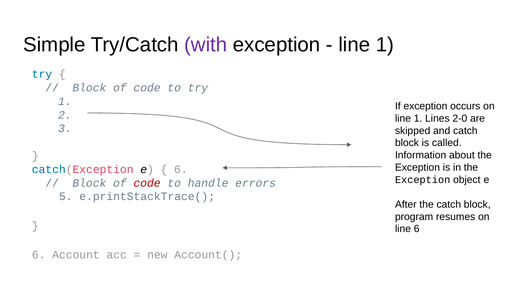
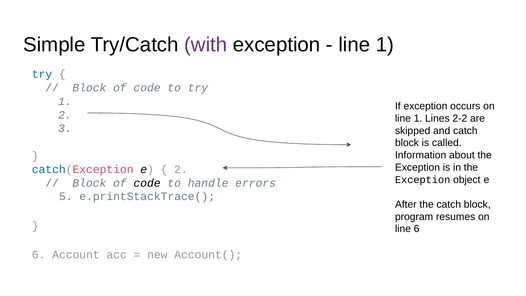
2-0: 2-0 -> 2-2
6 at (181, 169): 6 -> 2
code at (147, 183) colour: red -> black
